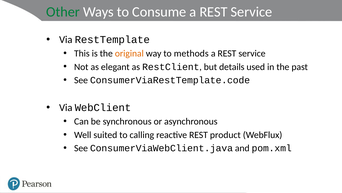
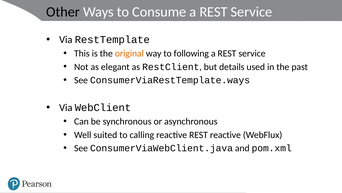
Other colour: green -> black
methods: methods -> following
ConsumerViaRestTemplate.code: ConsumerViaRestTemplate.code -> ConsumerViaRestTemplate.ways
REST product: product -> reactive
